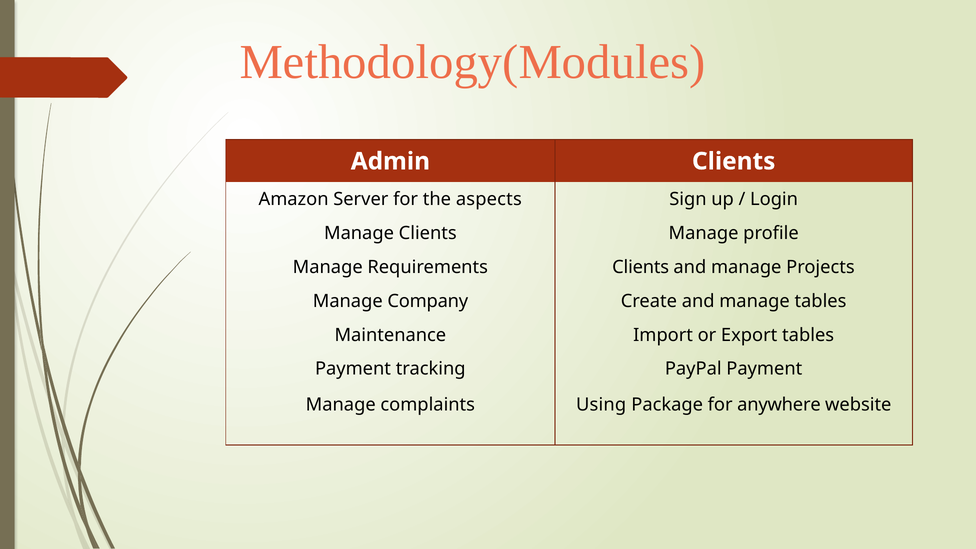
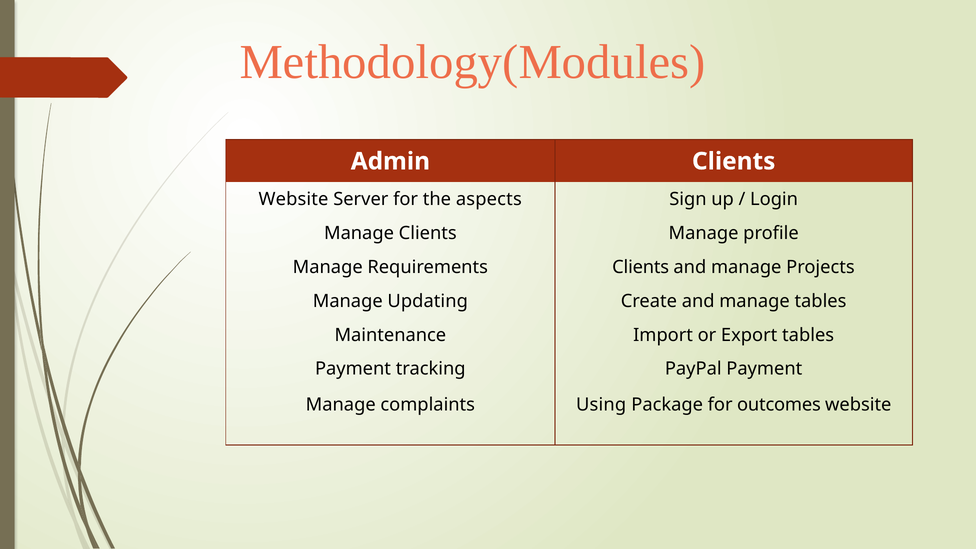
Amazon at (294, 199): Amazon -> Website
Company: Company -> Updating
anywhere: anywhere -> outcomes
